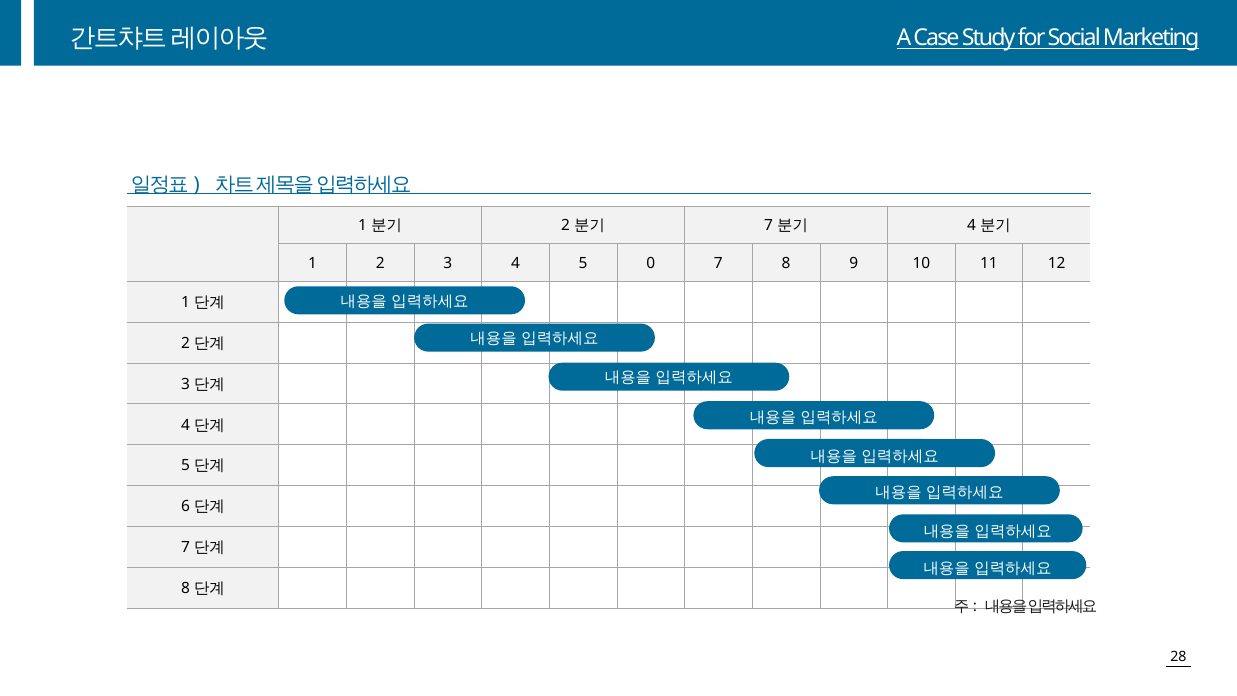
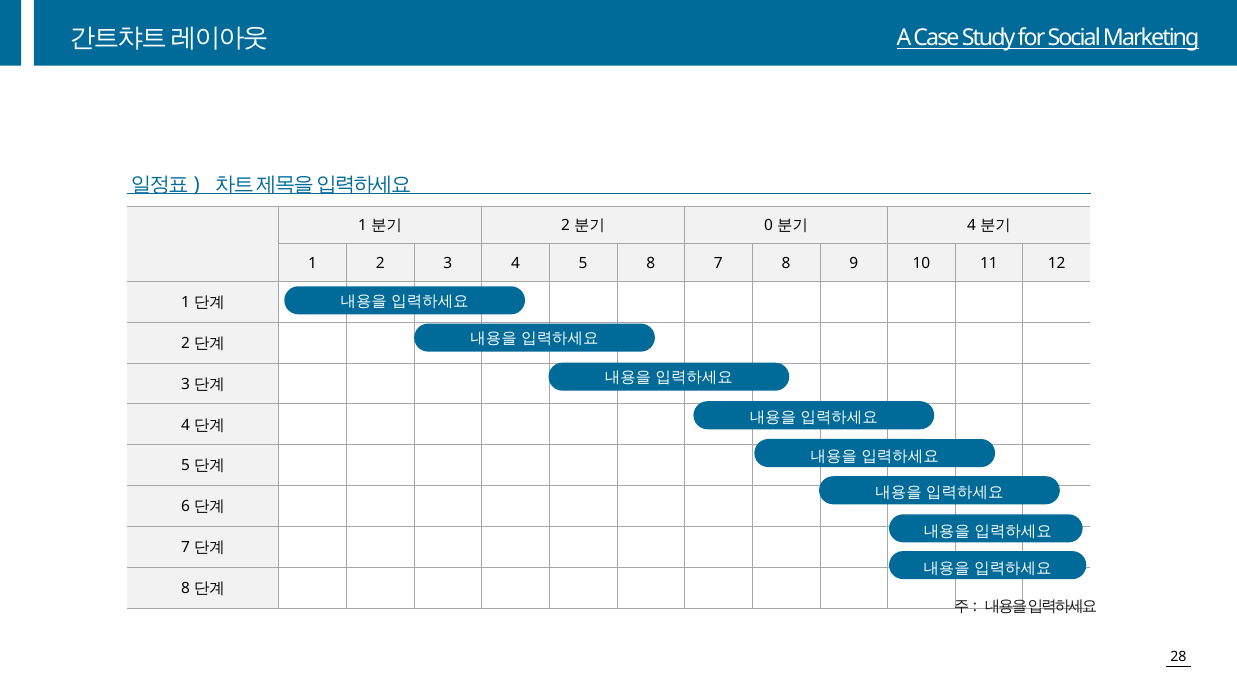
7 at (768, 225): 7 -> 0
5 0: 0 -> 8
